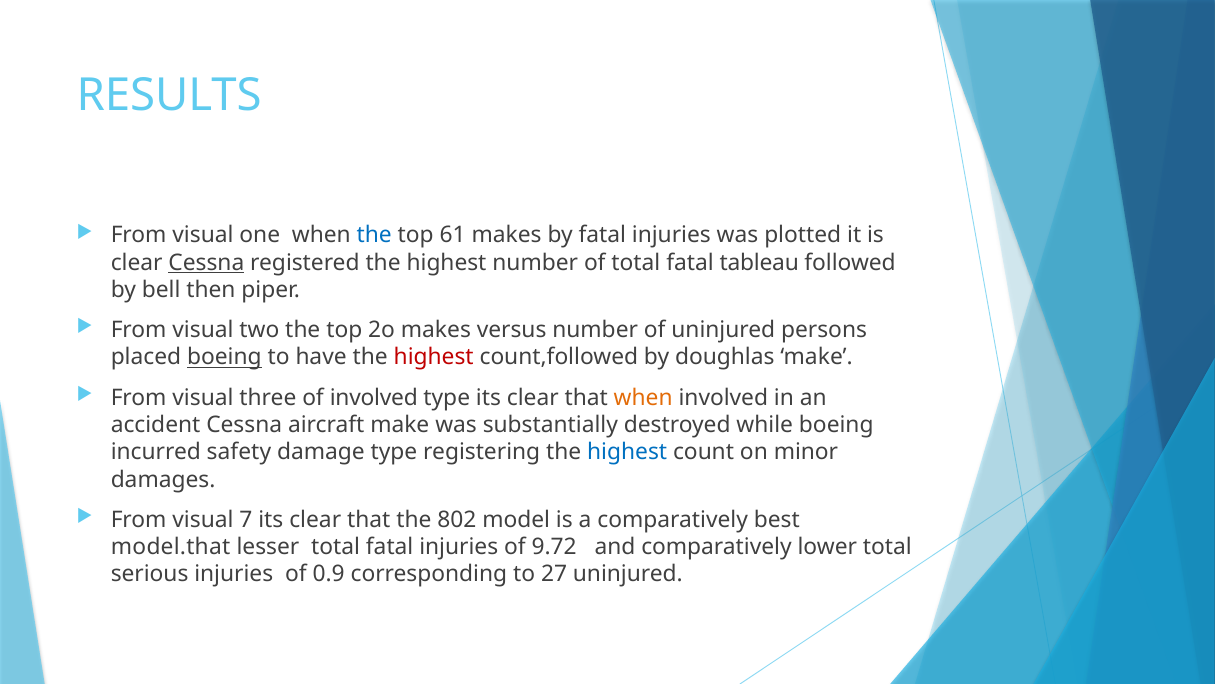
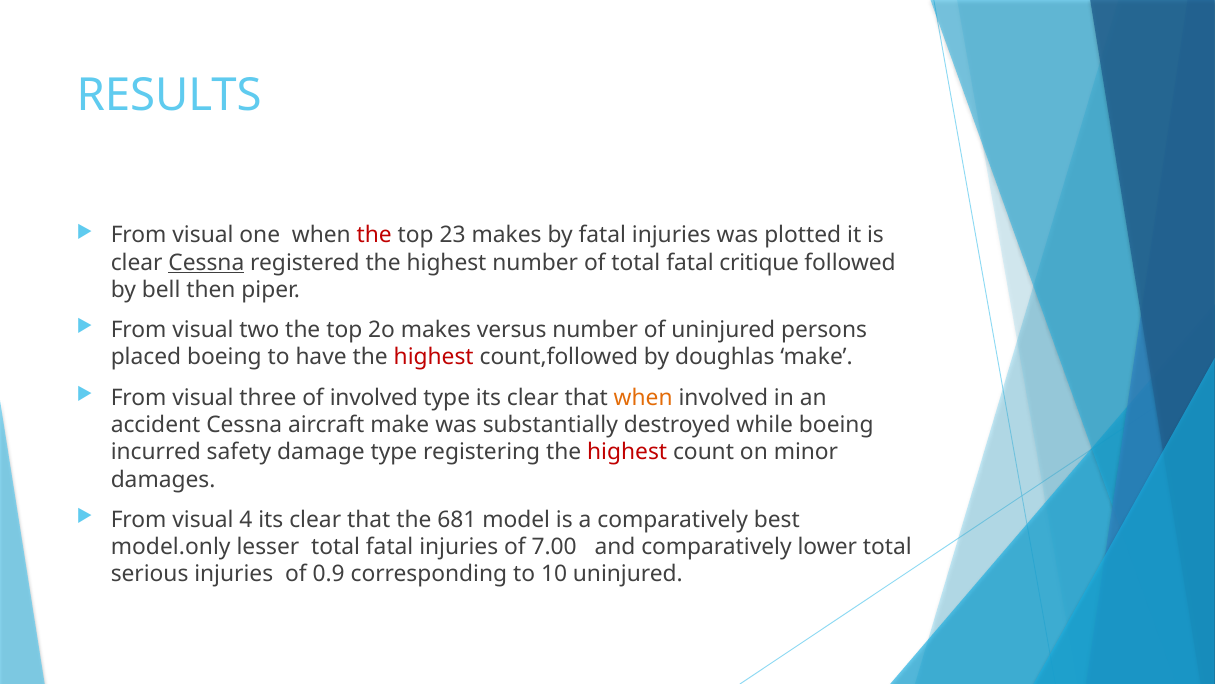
the at (374, 235) colour: blue -> red
61: 61 -> 23
tableau: tableau -> critique
boeing at (224, 357) underline: present -> none
highest at (627, 452) colour: blue -> red
7: 7 -> 4
802: 802 -> 681
model.that: model.that -> model.only
9.72: 9.72 -> 7.00
27: 27 -> 10
